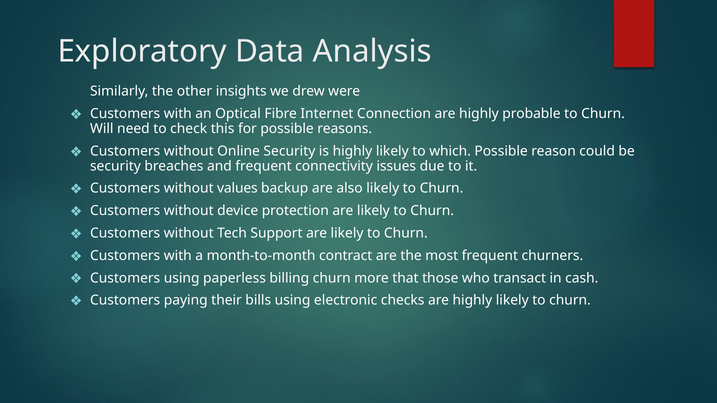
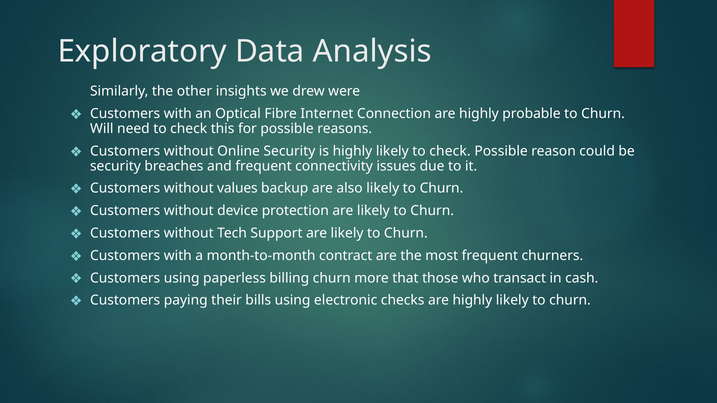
likely to which: which -> check
